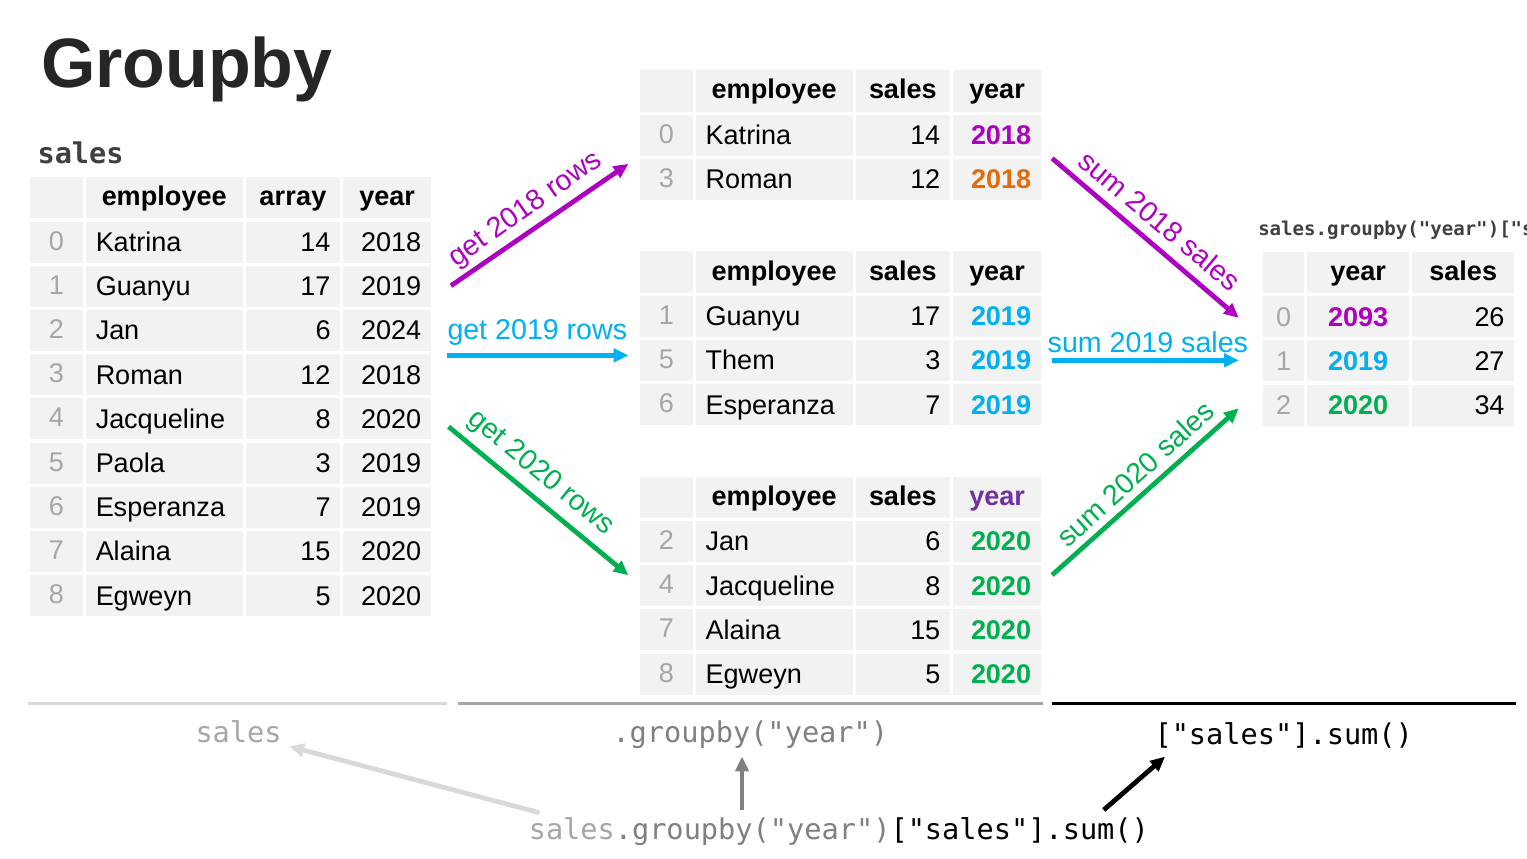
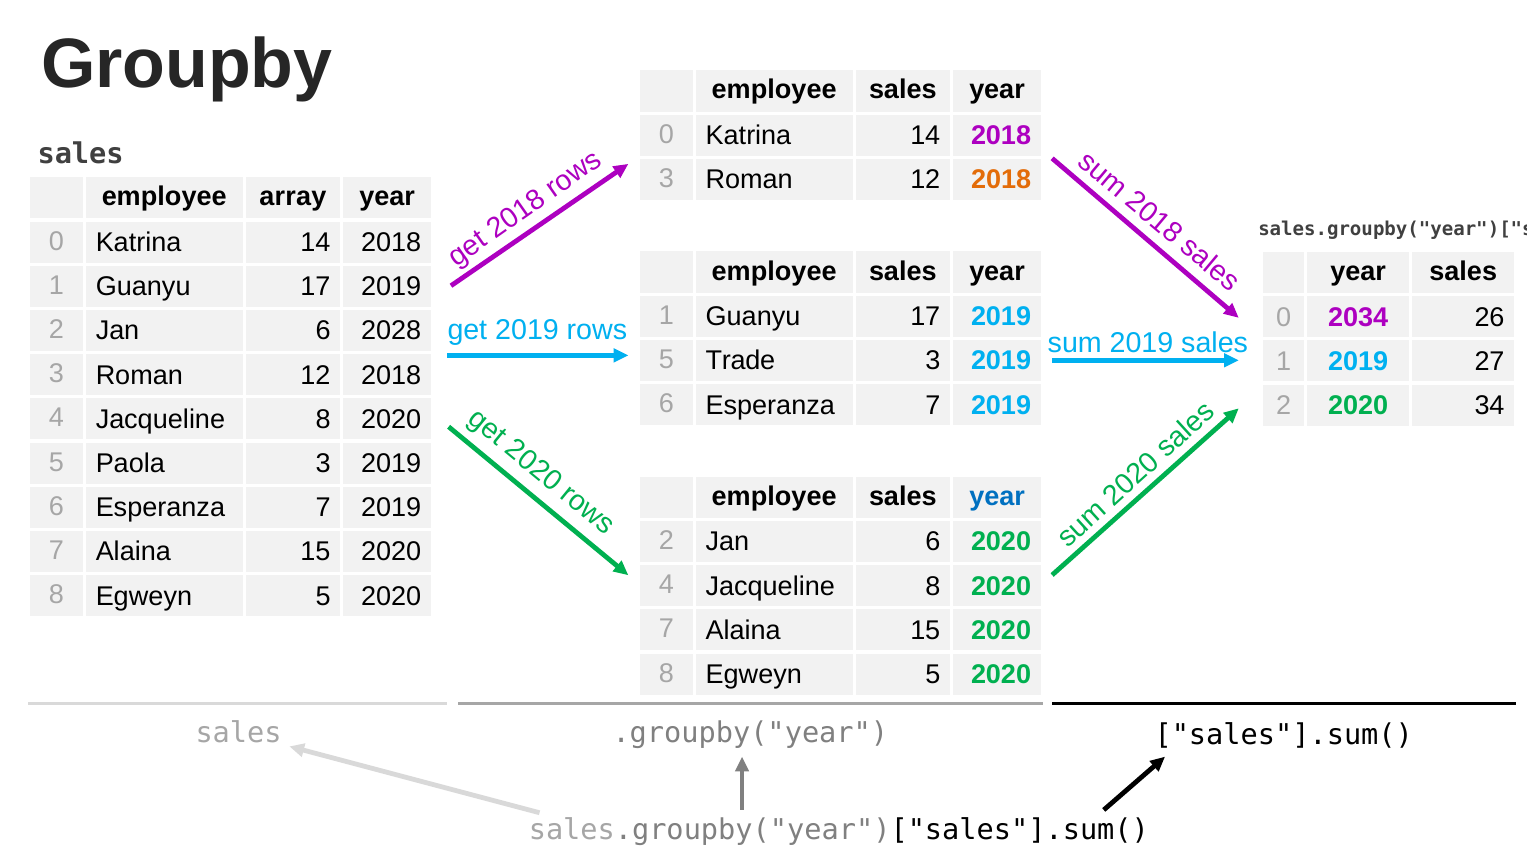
2093: 2093 -> 2034
2024: 2024 -> 2028
Them: Them -> Trade
year at (997, 496) colour: purple -> blue
